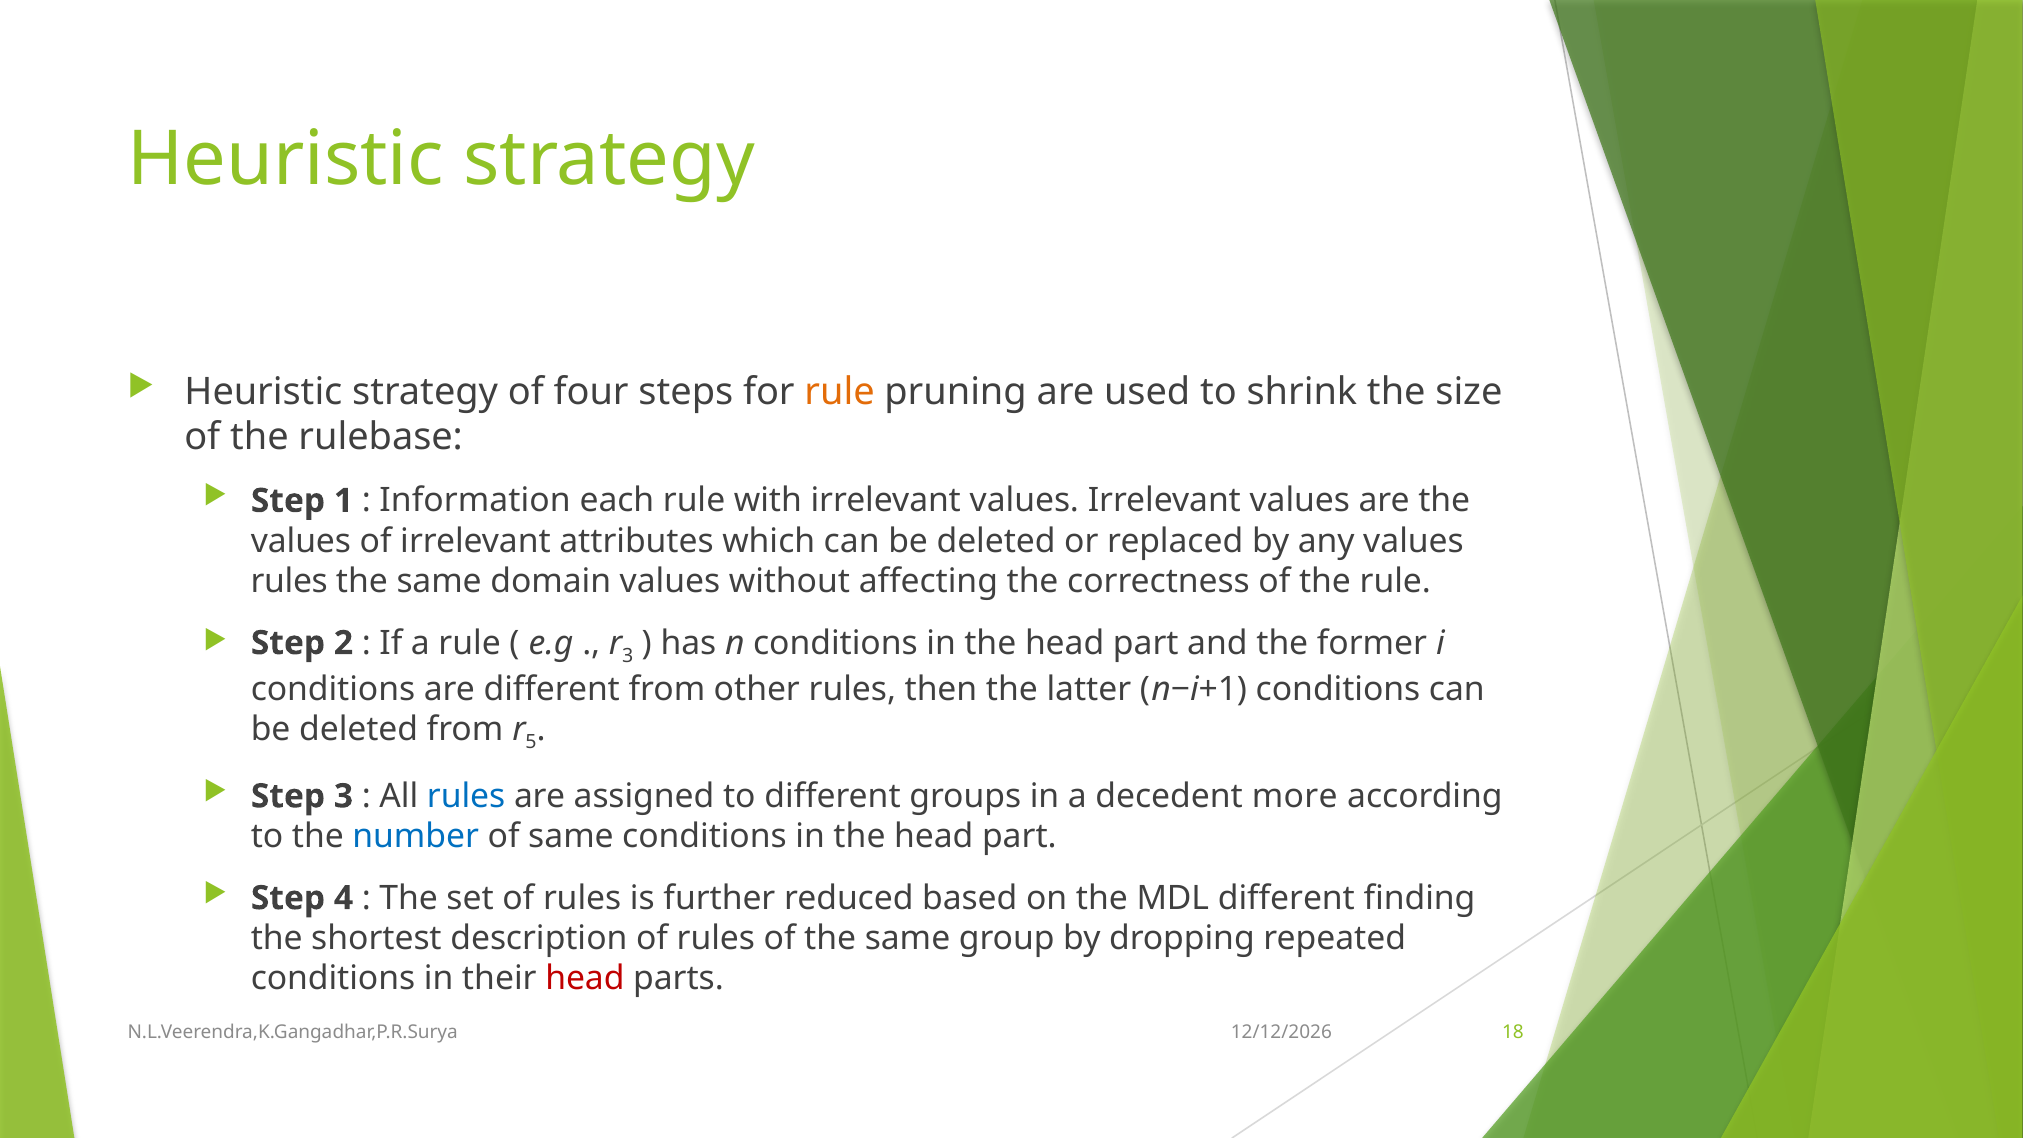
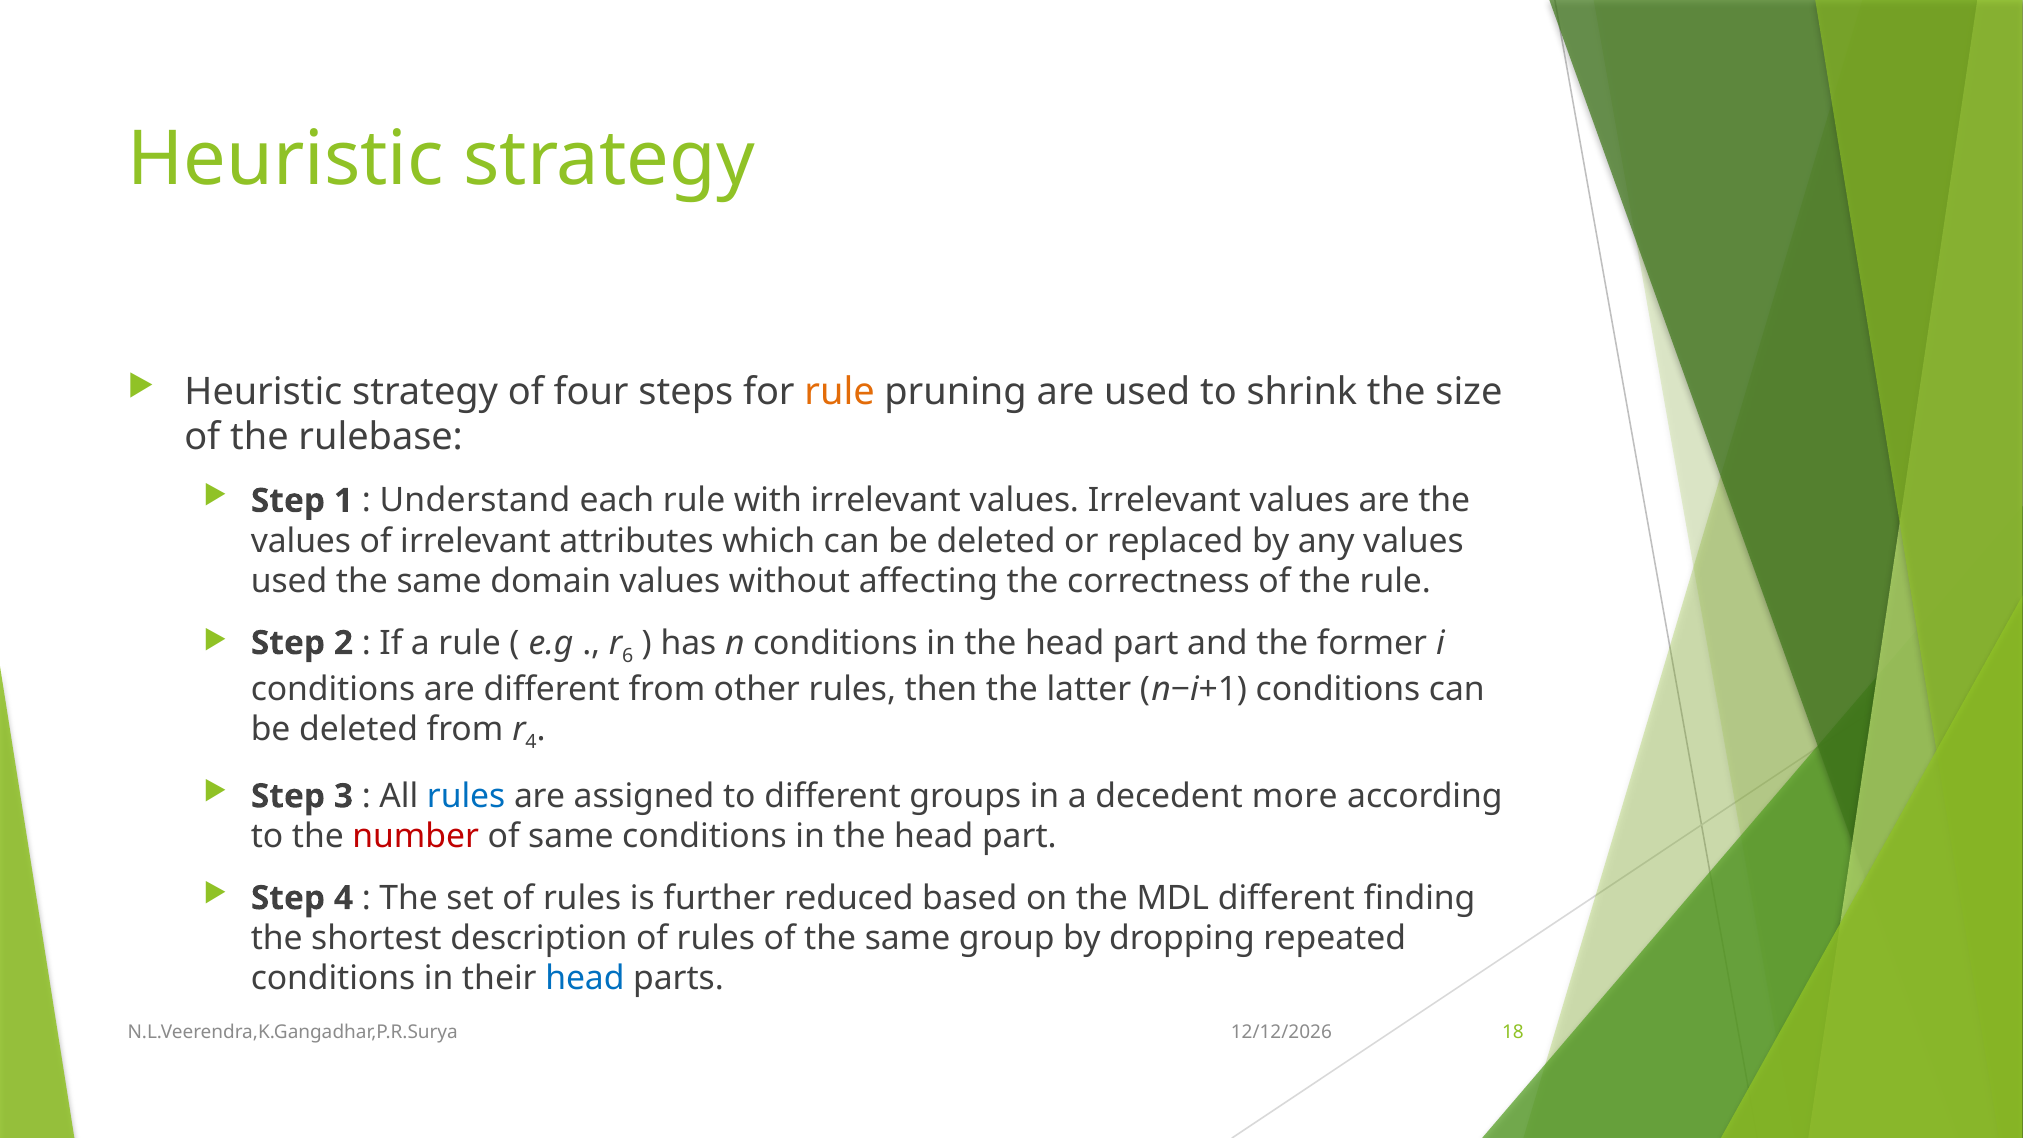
Information: Information -> Understand
rules at (289, 581): rules -> used
3 at (628, 656): 3 -> 6
5 at (531, 742): 5 -> 4
number colour: blue -> red
head at (585, 979) colour: red -> blue
